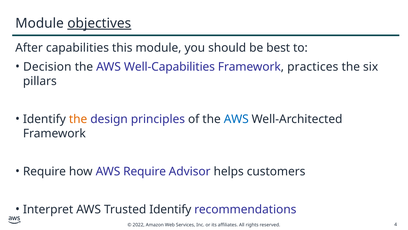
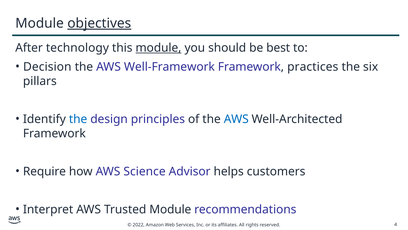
capabilities: capabilities -> technology
module at (158, 48) underline: none -> present
Well-Capabilities: Well-Capabilities -> Well-Framework
the at (78, 119) colour: orange -> blue
AWS Require: Require -> Science
Trusted Identify: Identify -> Module
